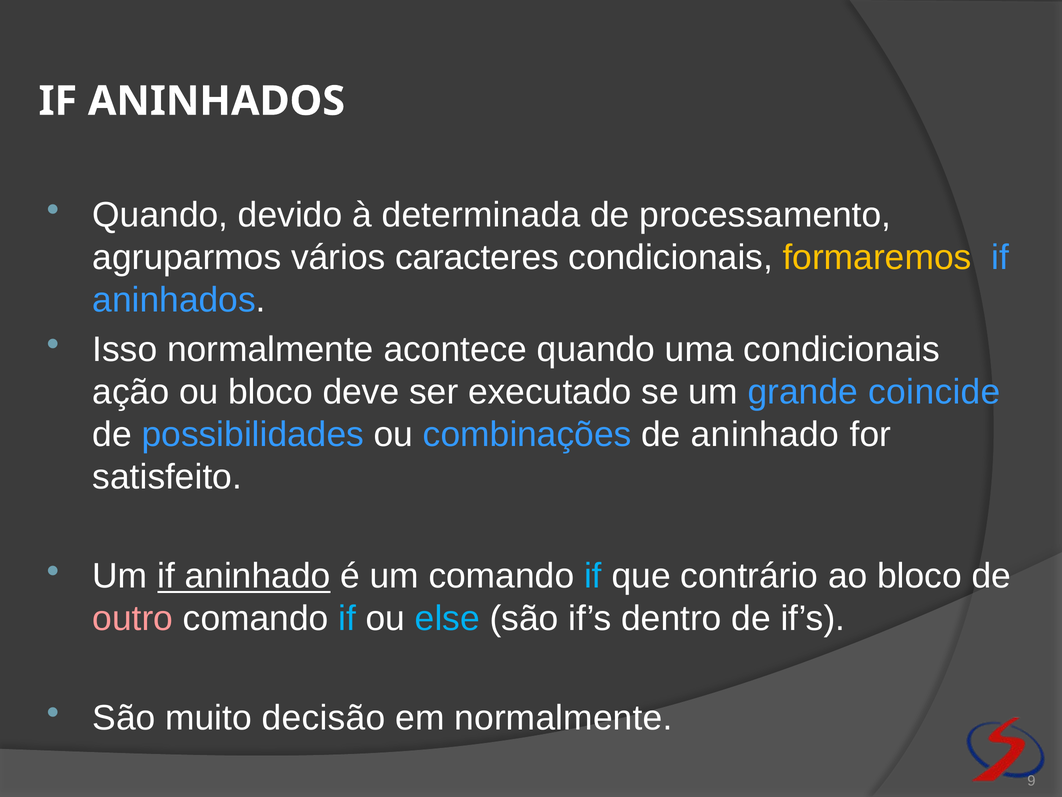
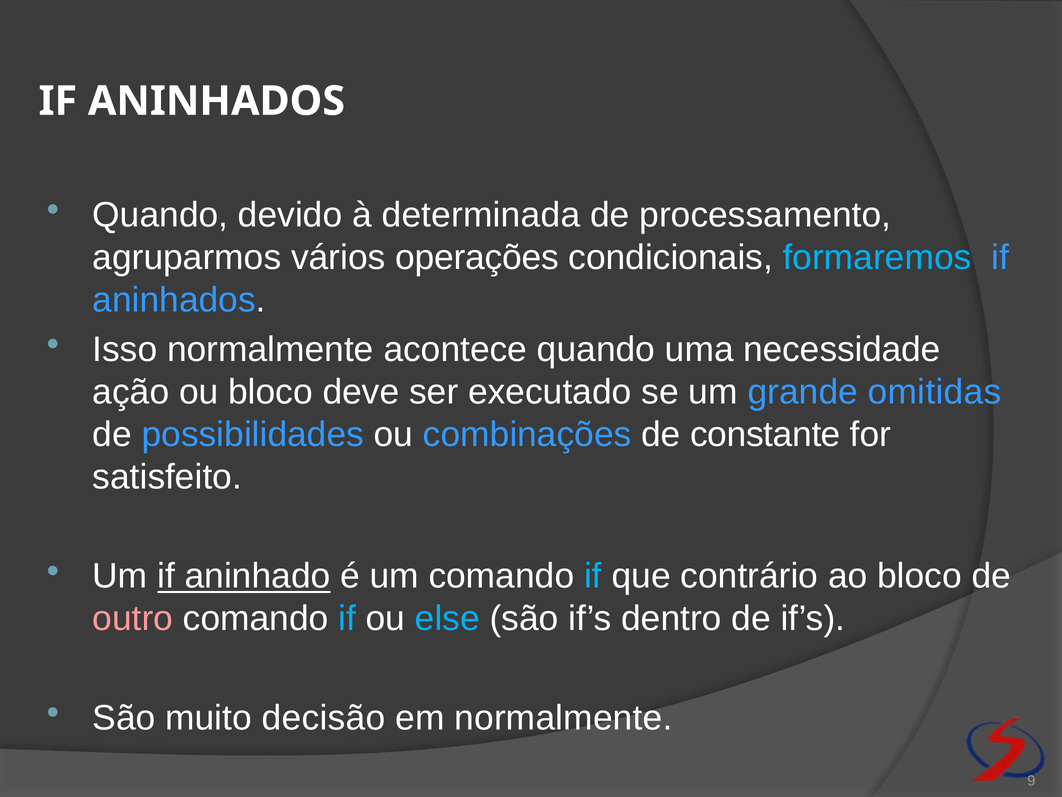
caracteres: caracteres -> operações
formaremos colour: yellow -> light blue
uma condicionais: condicionais -> necessidade
coincide: coincide -> omitidas
de aninhado: aninhado -> constante
